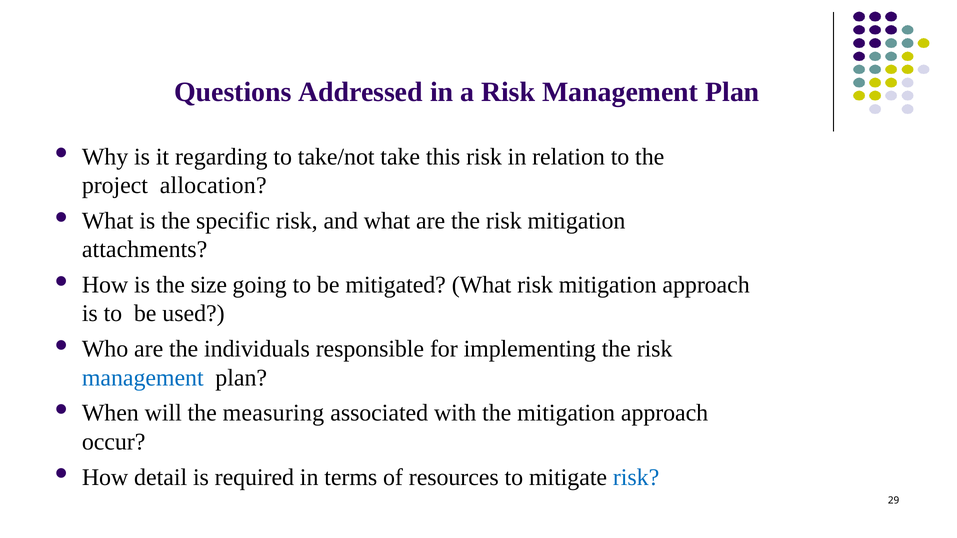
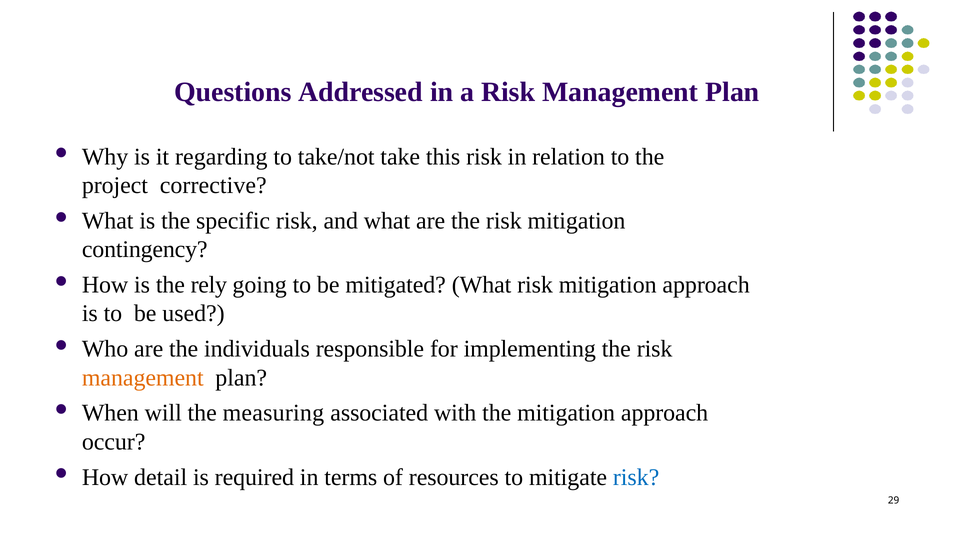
allocation: allocation -> corrective
attachments: attachments -> contingency
size: size -> rely
management at (143, 378) colour: blue -> orange
